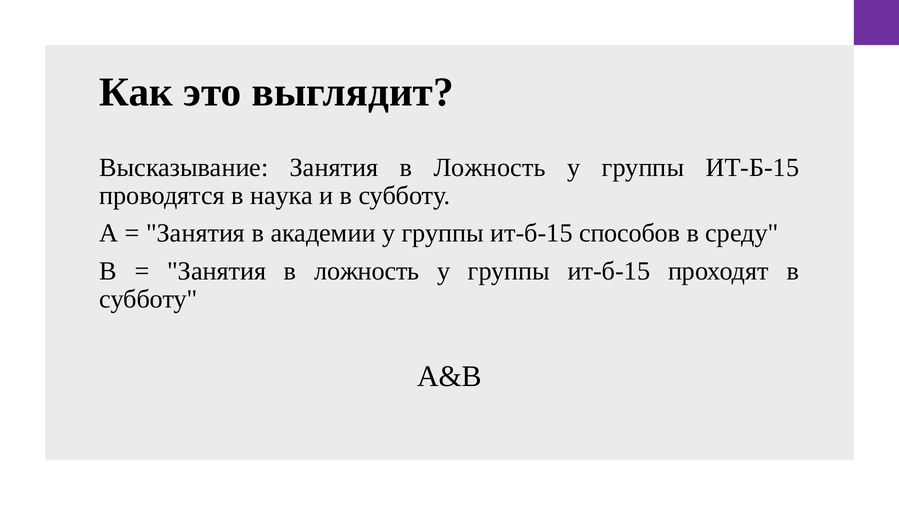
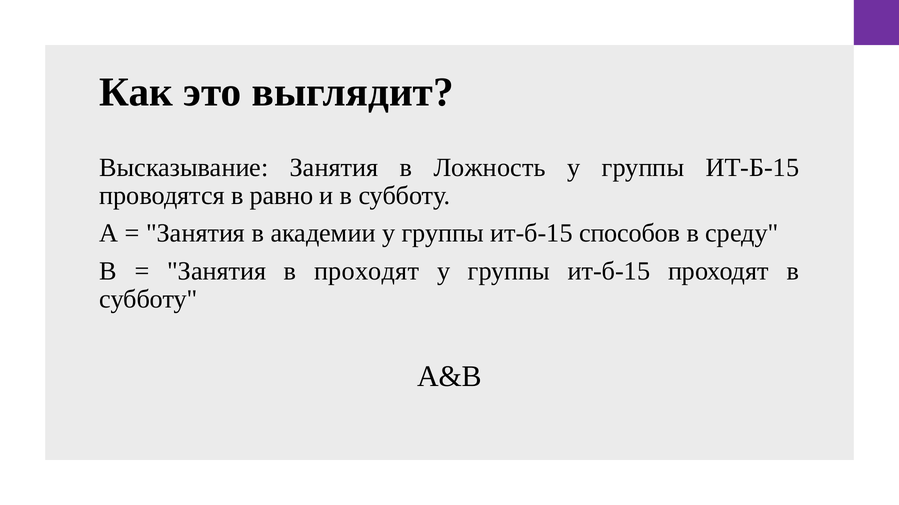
наука: наука -> равно
ложность at (367, 271): ложность -> проходят
